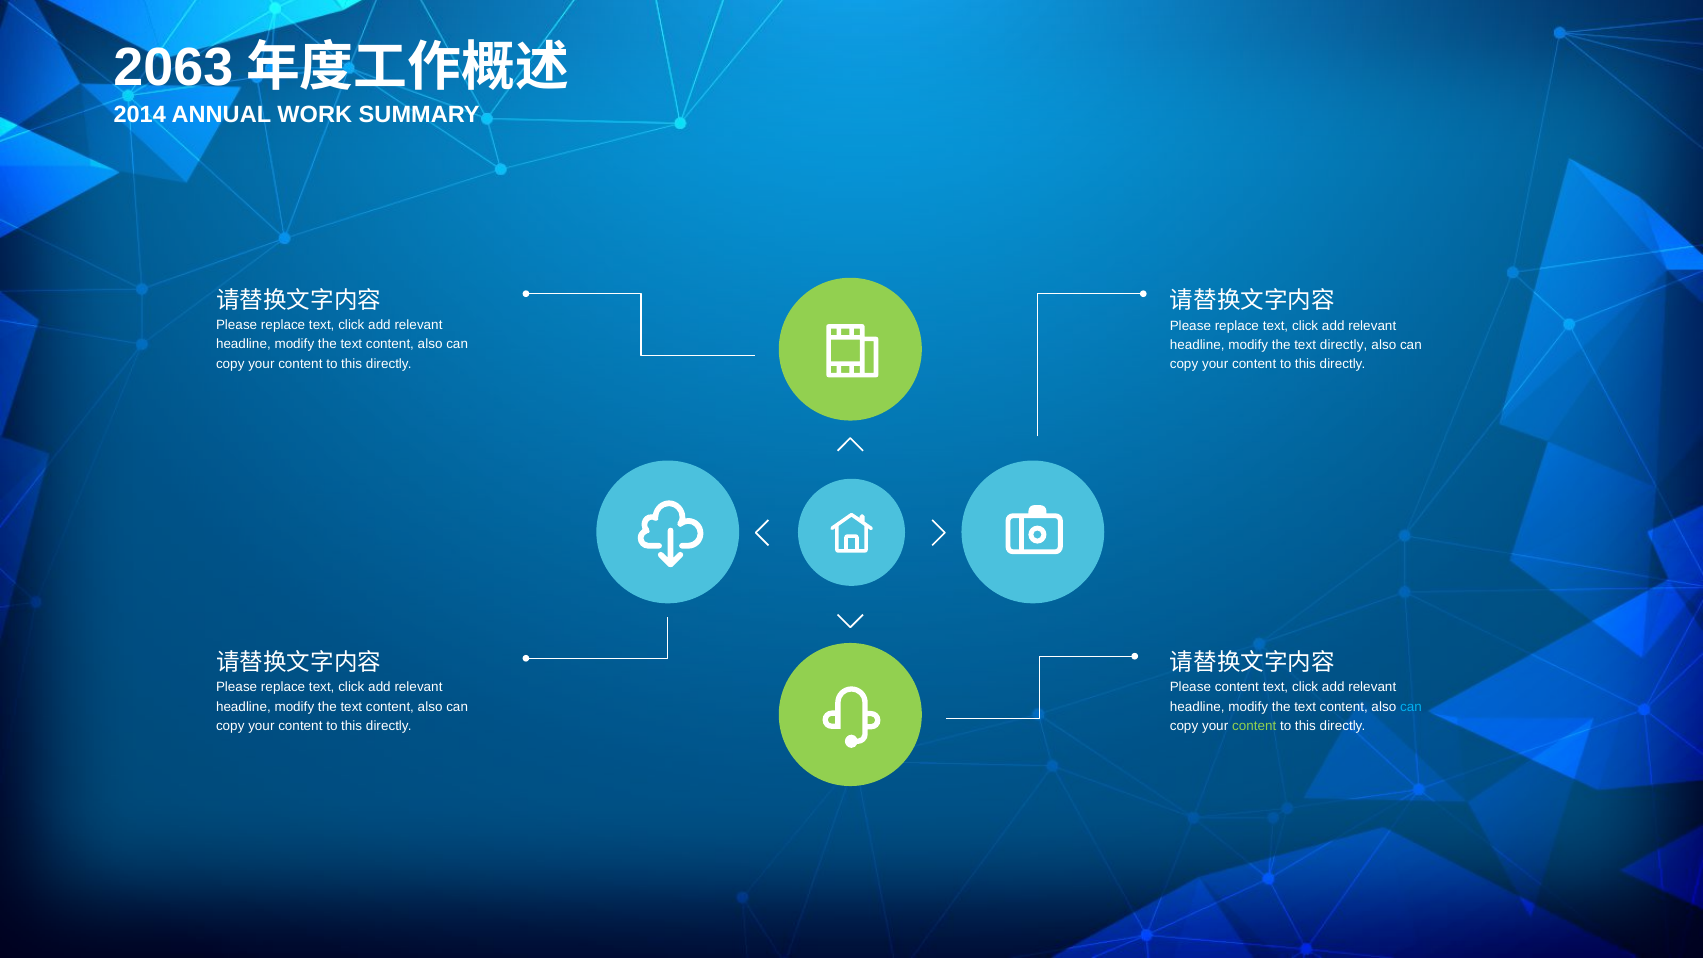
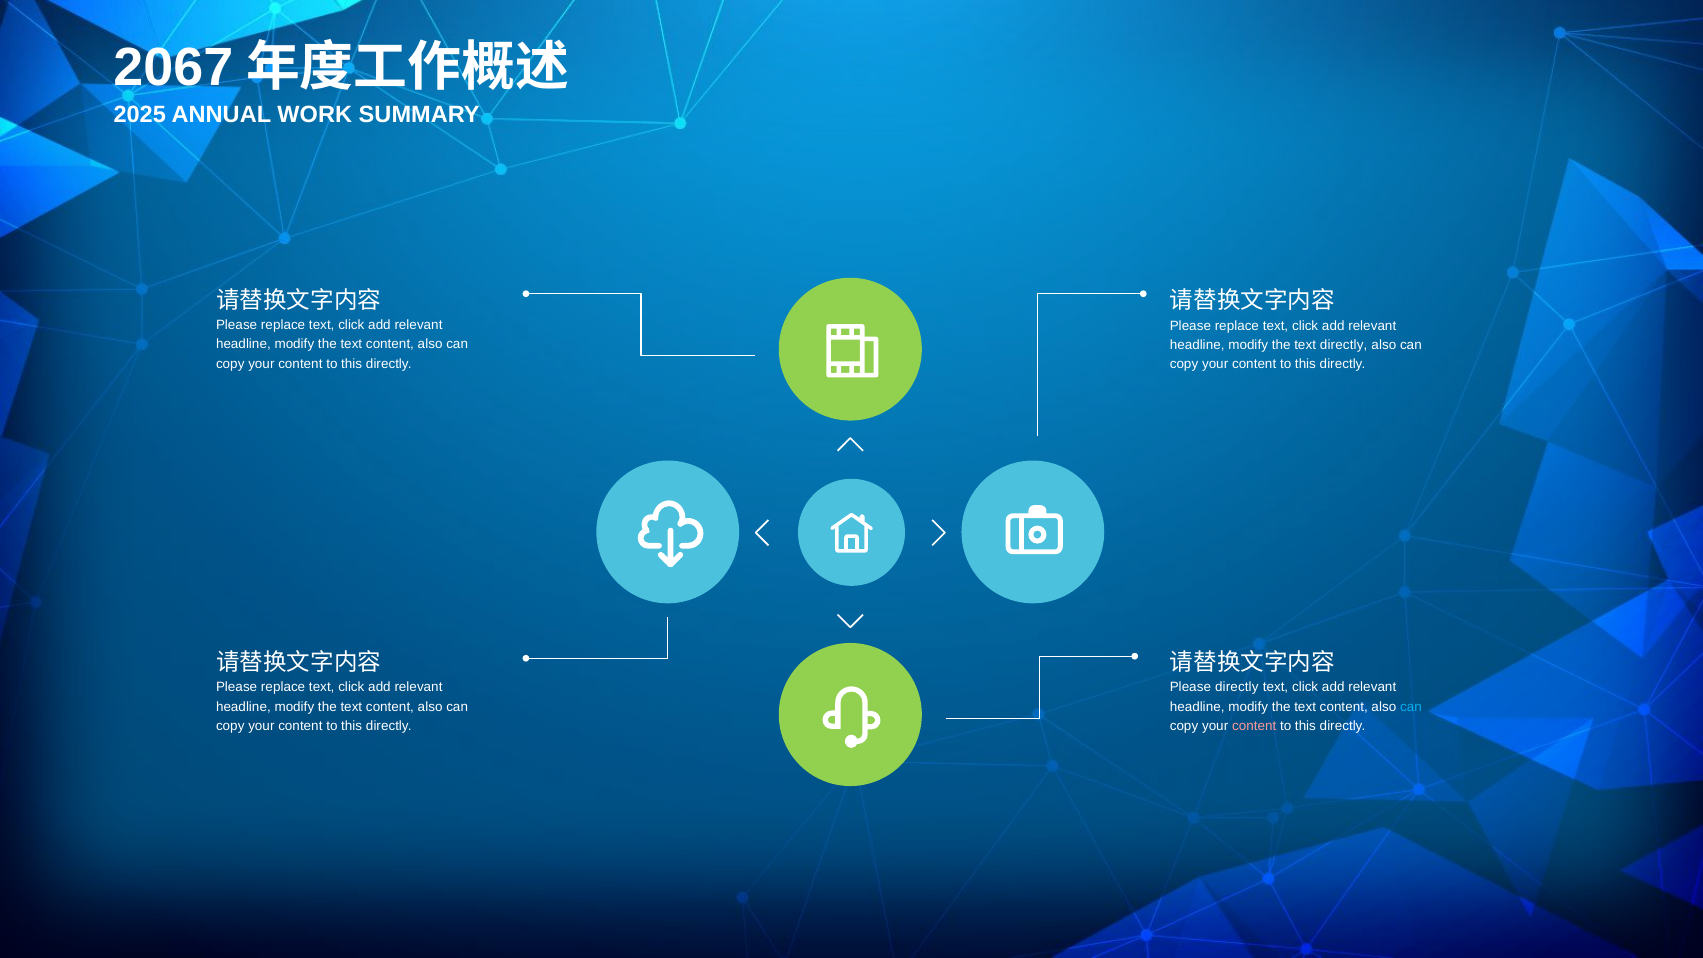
2063: 2063 -> 2067
2014: 2014 -> 2025
Please content: content -> directly
content at (1254, 726) colour: light green -> pink
